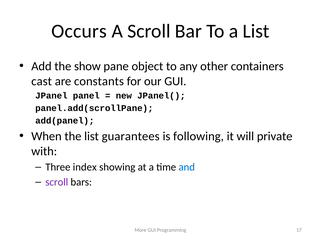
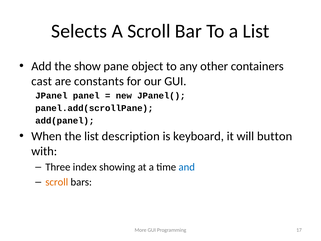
Occurs: Occurs -> Selects
guarantees: guarantees -> description
following: following -> keyboard
private: private -> button
scroll at (57, 182) colour: purple -> orange
